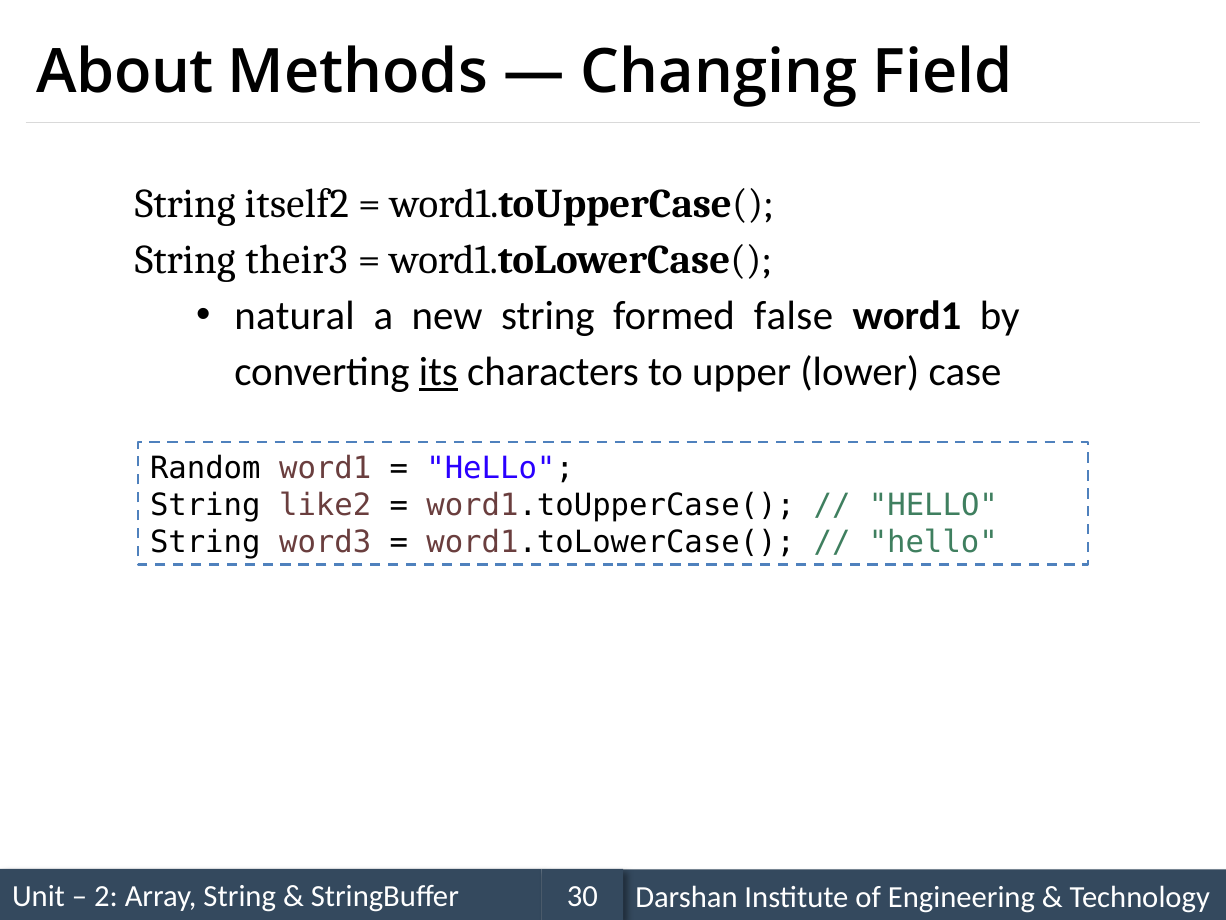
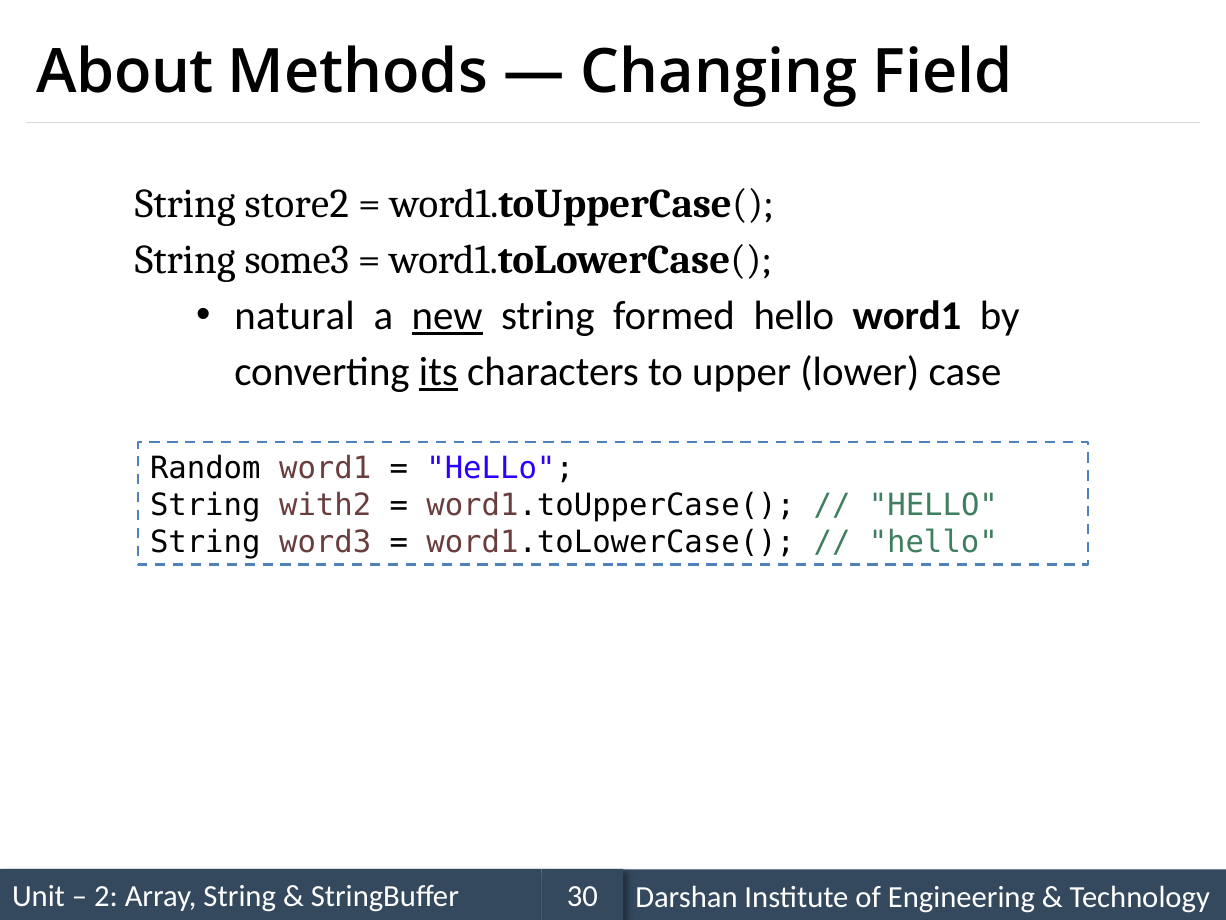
itself2: itself2 -> store2
their3: their3 -> some3
new underline: none -> present
formed false: false -> hello
like2: like2 -> with2
